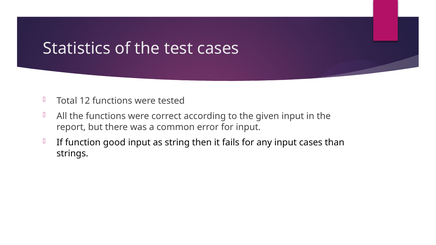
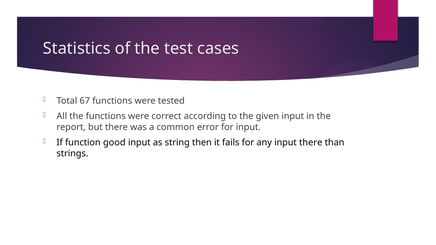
12: 12 -> 67
input cases: cases -> there
